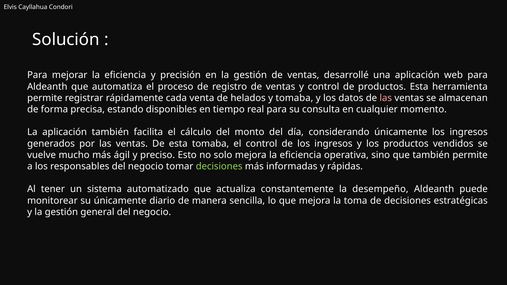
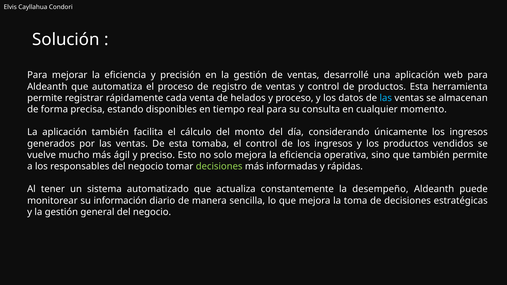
y tomaba: tomaba -> proceso
las at (386, 98) colour: pink -> light blue
su únicamente: únicamente -> información
